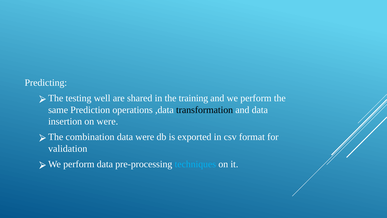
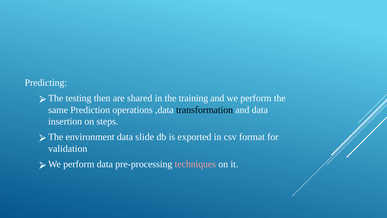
well: well -> then
on were: were -> steps
combination: combination -> environment
data were: were -> slide
techniques colour: light blue -> pink
